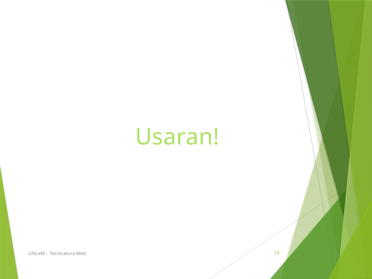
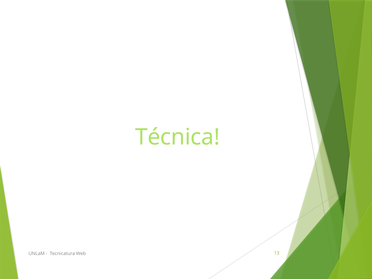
Usaran: Usaran -> Técnica
